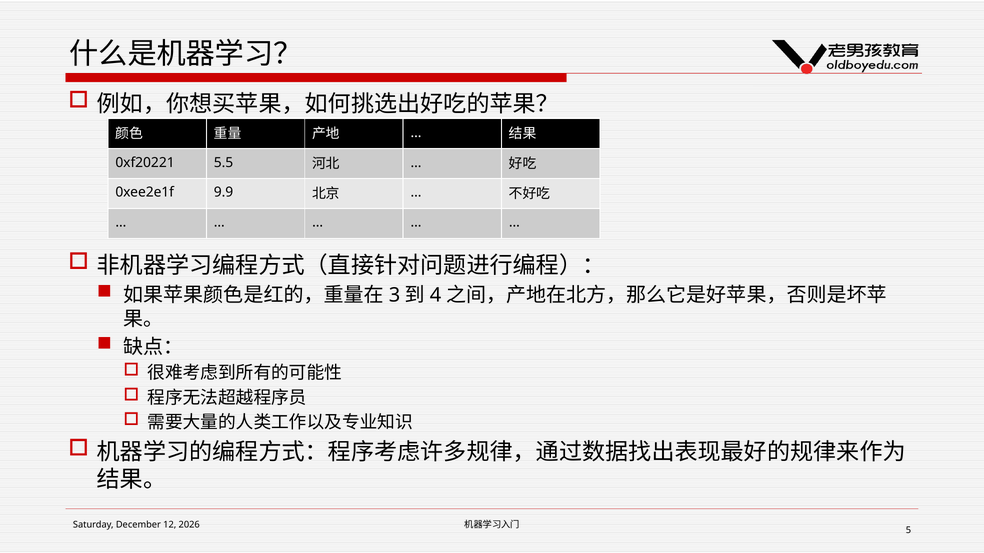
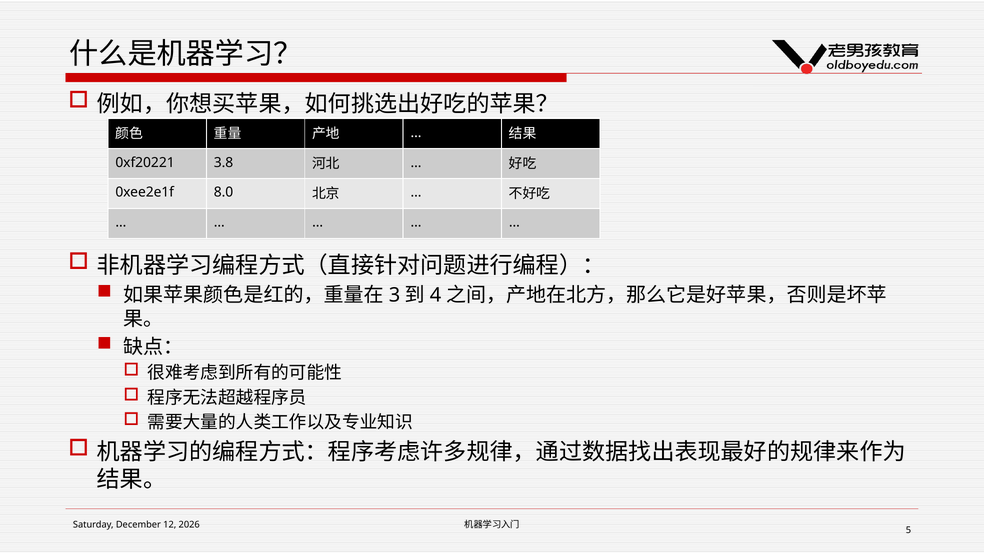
5.5: 5.5 -> 3.8
9.9: 9.9 -> 8.0
